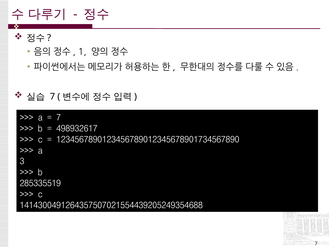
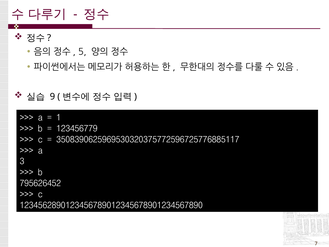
1: 1 -> 5
7 at (52, 96): 7 -> 9
7 at (59, 117): 7 -> 1
498932617: 498932617 -> 123456779
1234567890123456789012345678901734567890: 1234567890123456789012345678901734567890 -> 3508390625969530320375772596725776885117
285335519: 285335519 -> 795626452
1414300491264357507021554439205249354688: 1414300491264357507021554439205249354688 -> 1234562890123456789012345678901234567890
